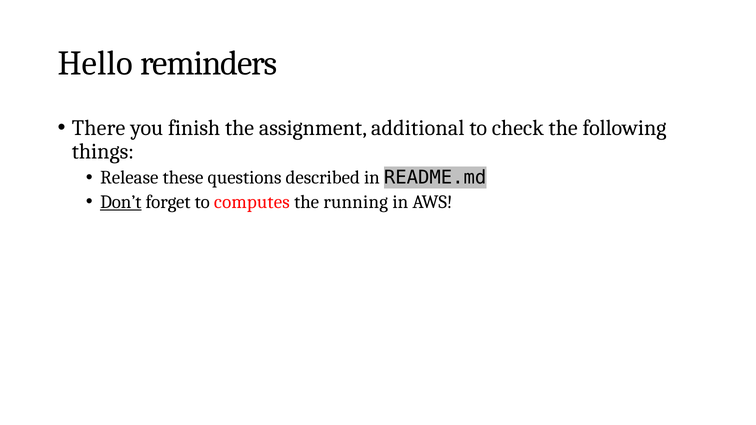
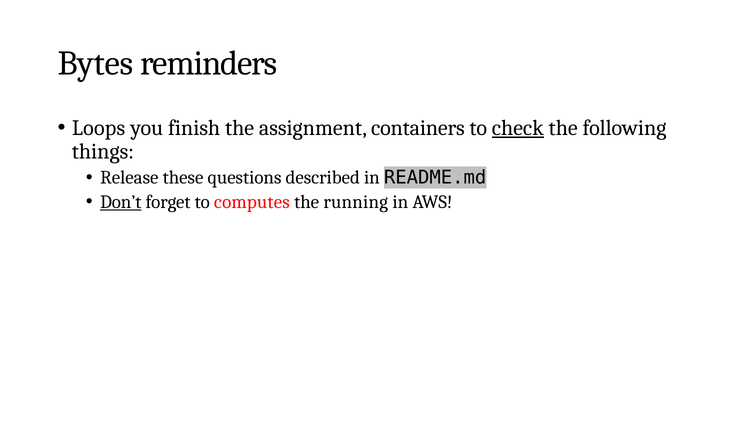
Hello: Hello -> Bytes
There: There -> Loops
additional: additional -> containers
check underline: none -> present
